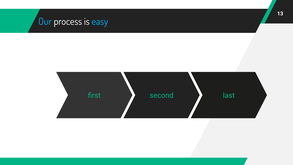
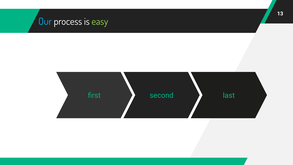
easy colour: light blue -> light green
